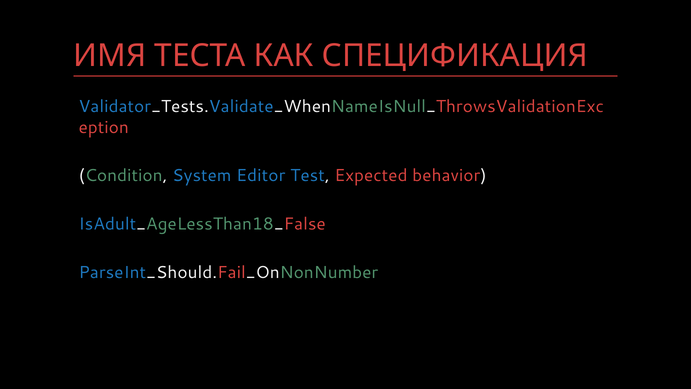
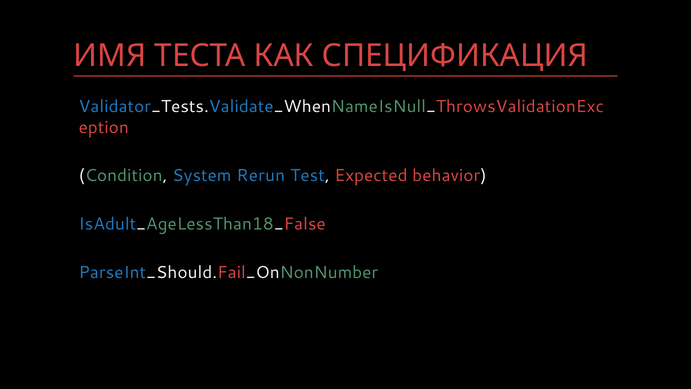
Editor: Editor -> Rerun
